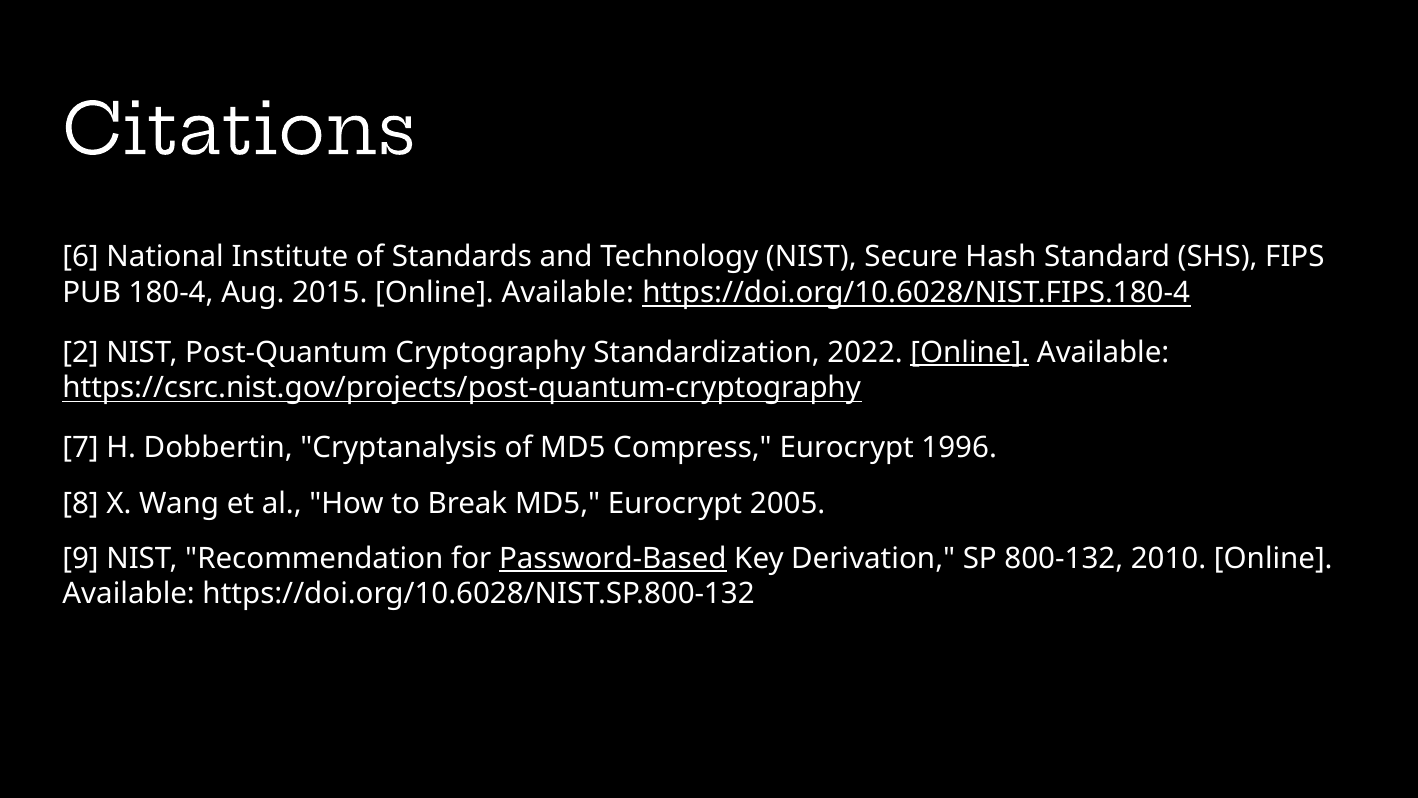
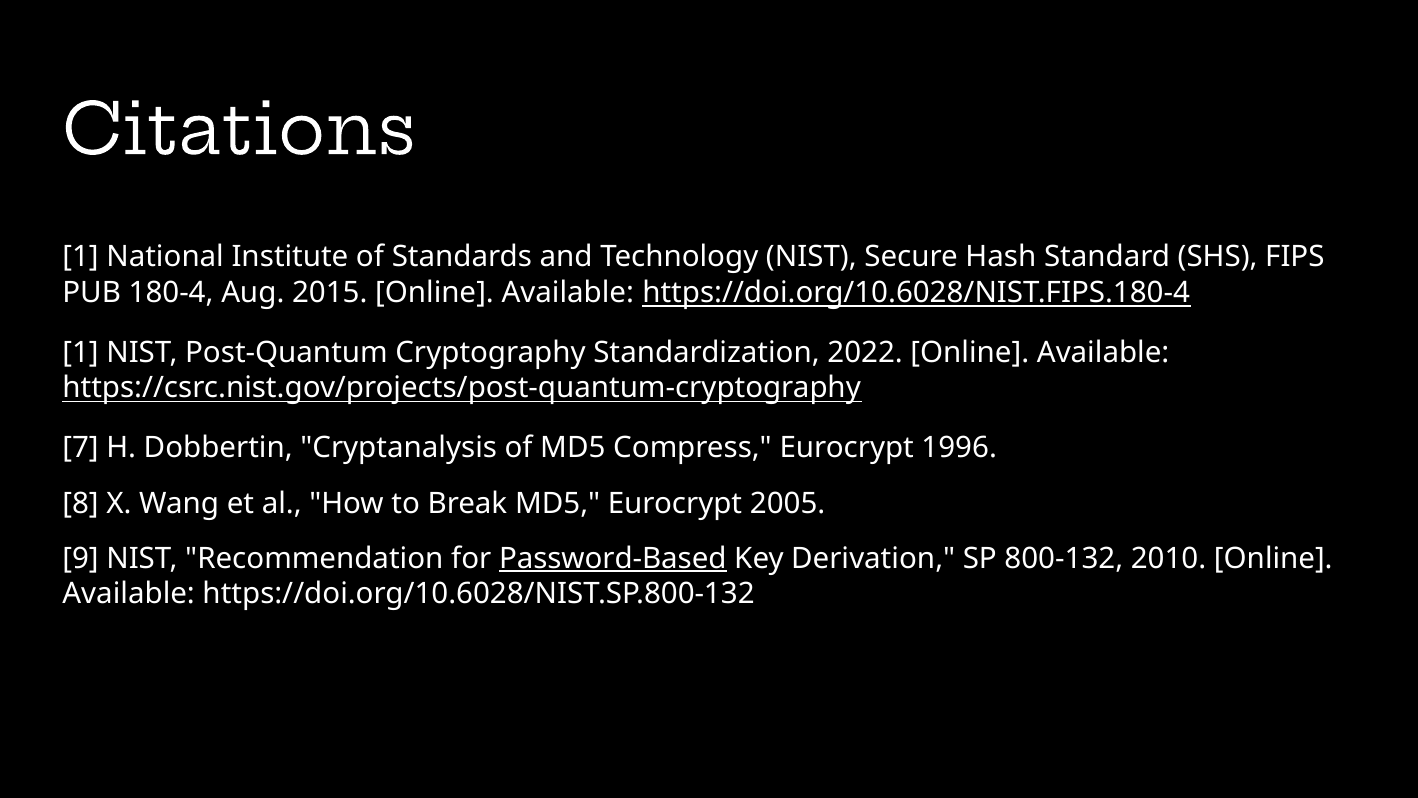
6 at (81, 257): 6 -> 1
2 at (81, 352): 2 -> 1
Online at (970, 352) underline: present -> none
